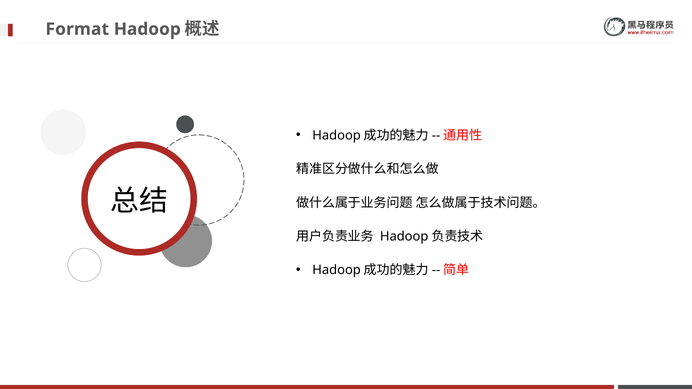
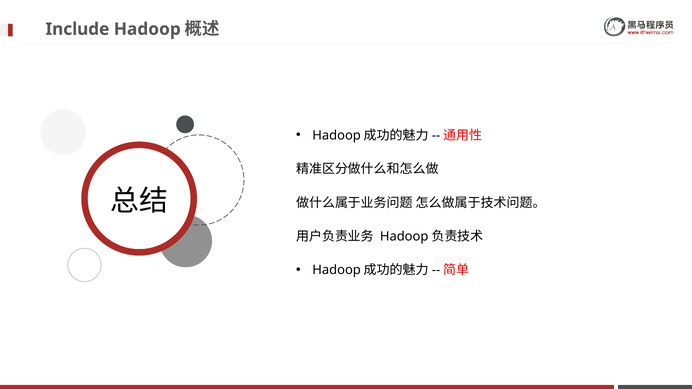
Format: Format -> Include
